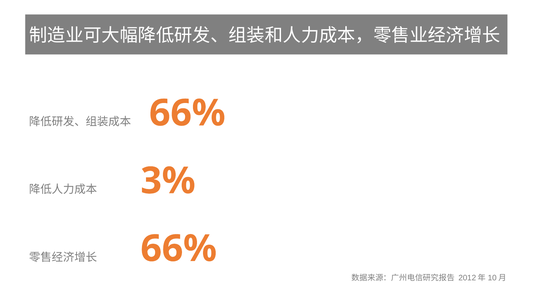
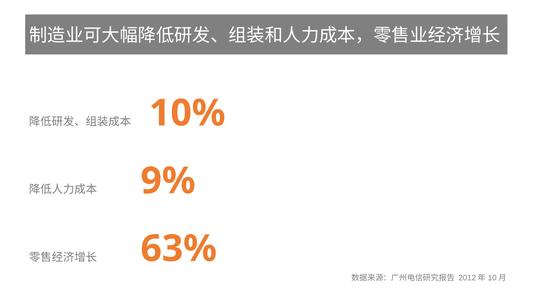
66% at (187, 113): 66% -> 10%
3%: 3% -> 9%
66% at (179, 249): 66% -> 63%
